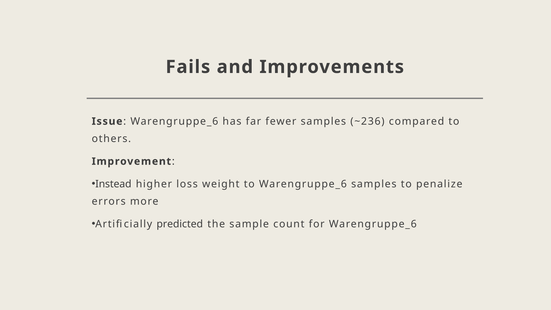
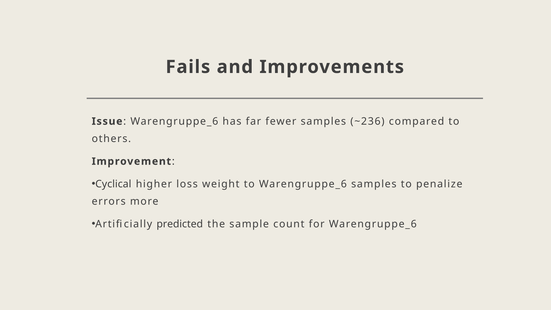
Instead: Instead -> Cyclical
